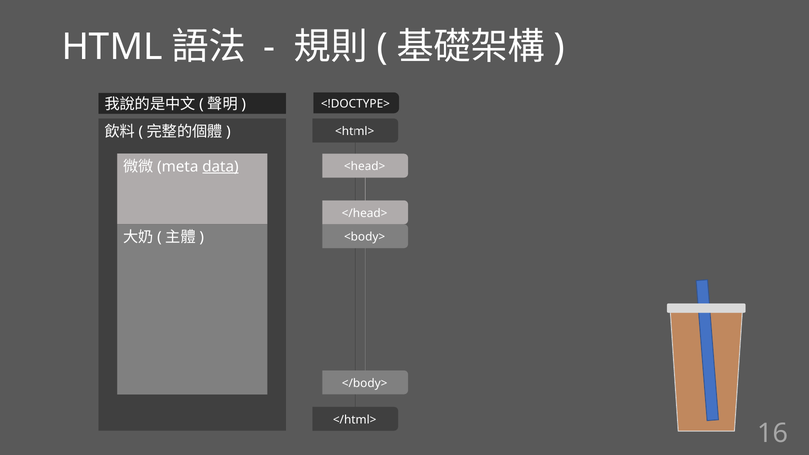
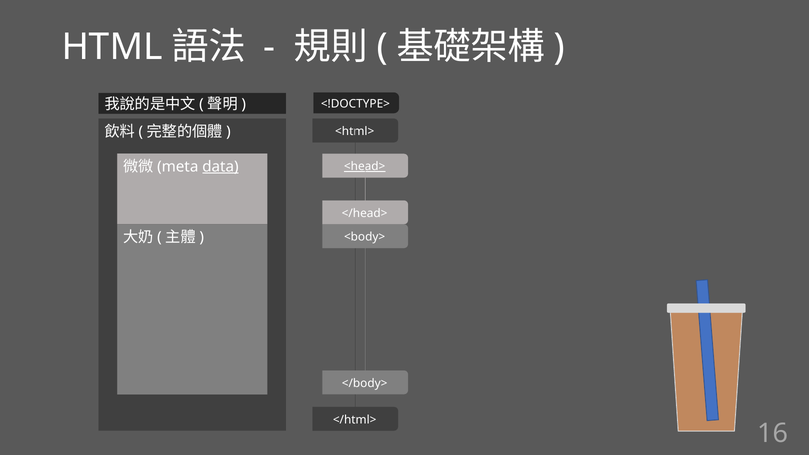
<head> underline: none -> present
